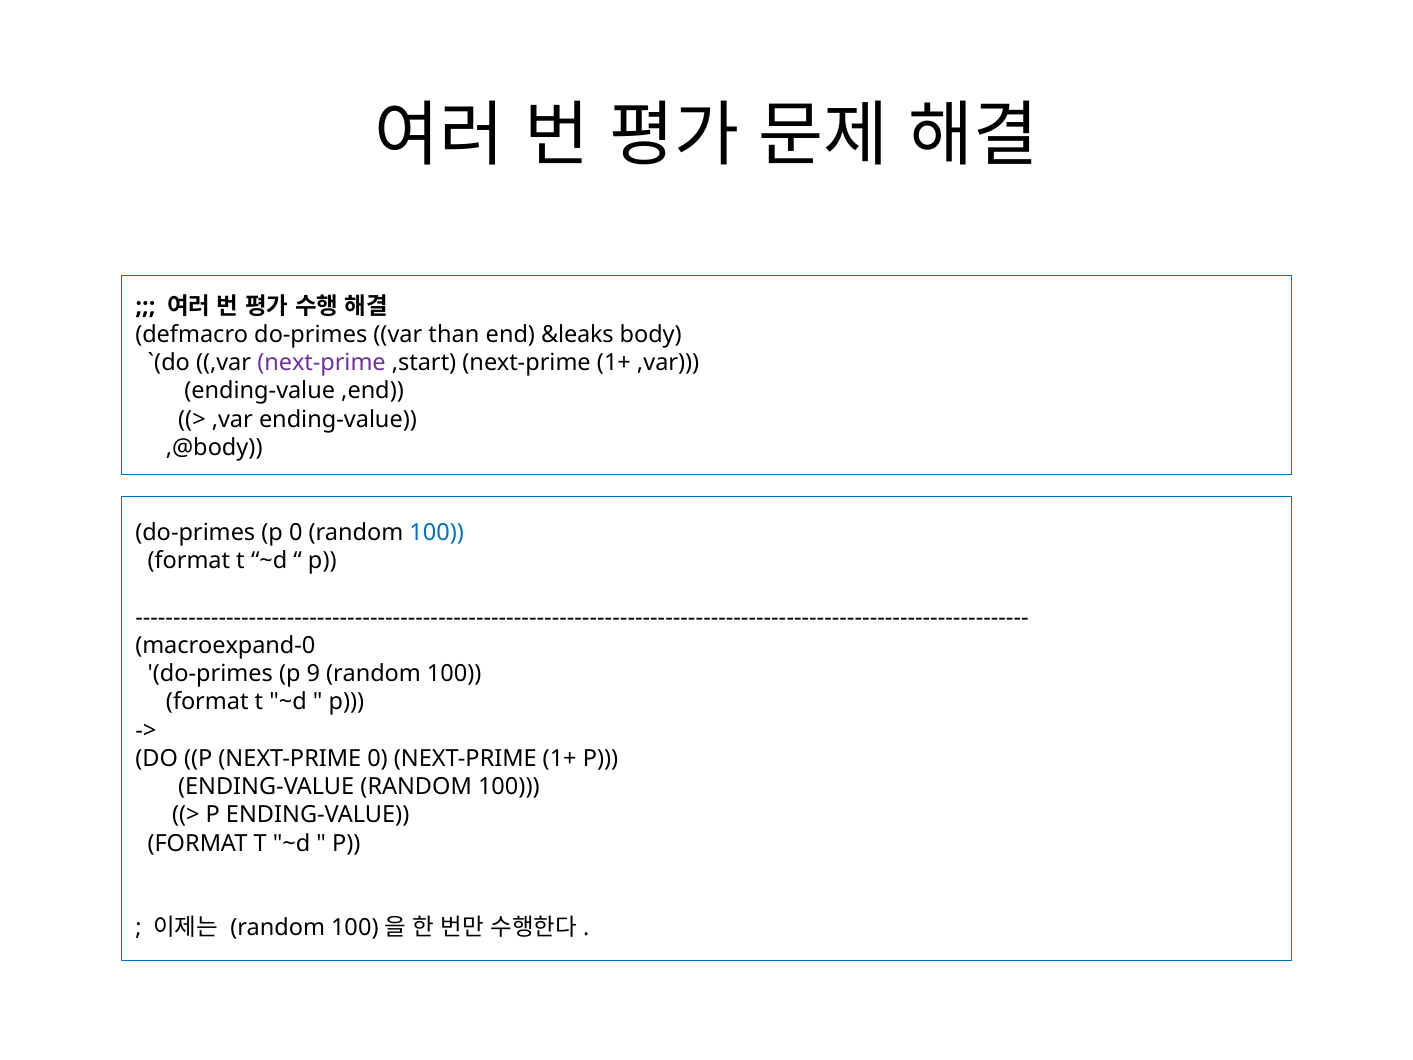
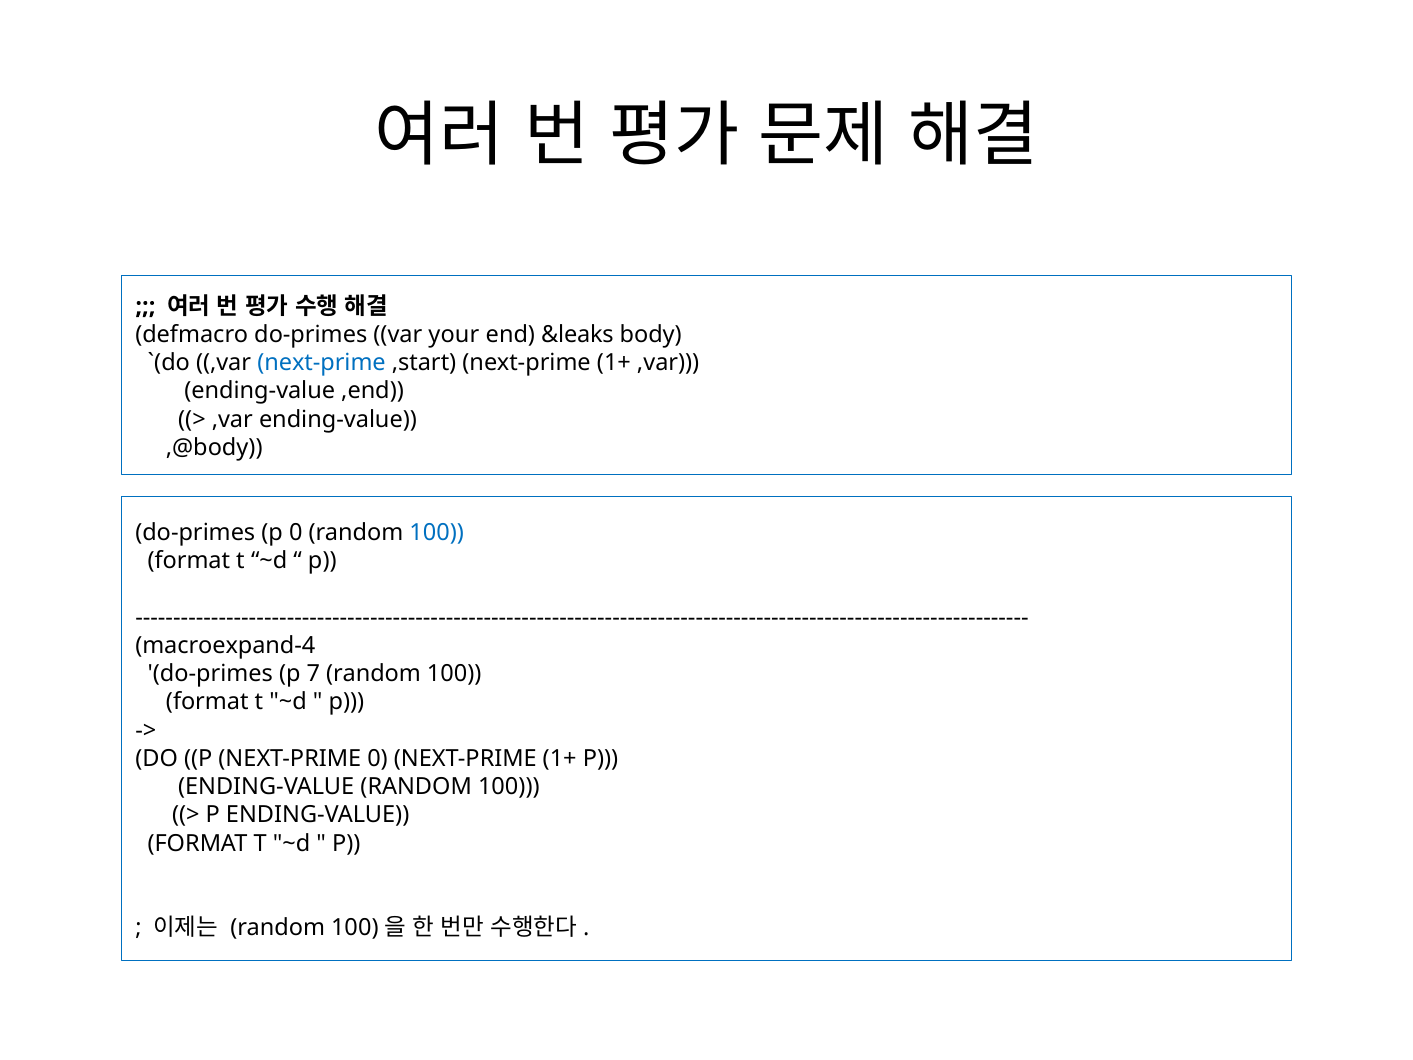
than: than -> your
next-prime at (322, 363) colour: purple -> blue
macroexpand-0: macroexpand-0 -> macroexpand-4
9: 9 -> 7
